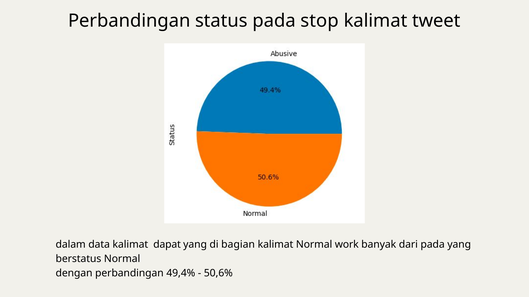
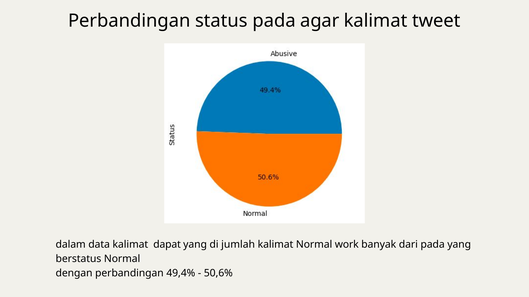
stop: stop -> agar
bagian: bagian -> jumlah
